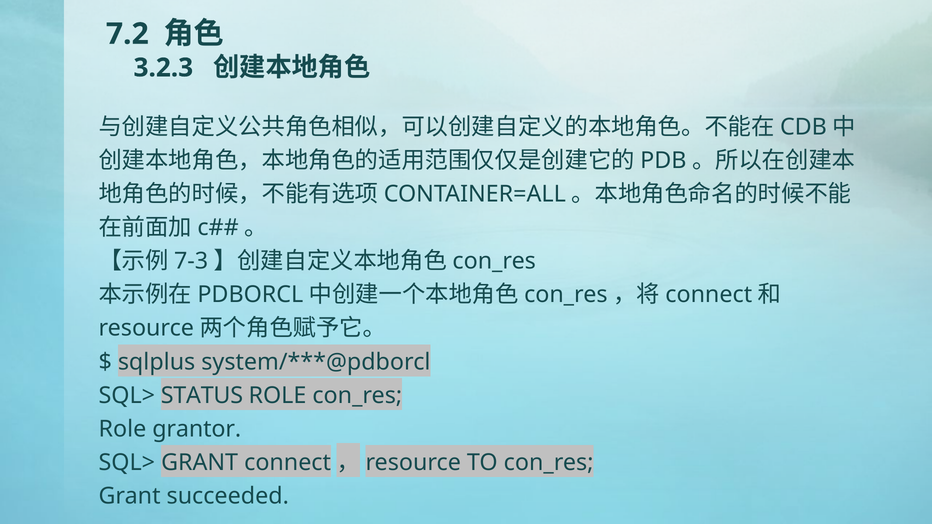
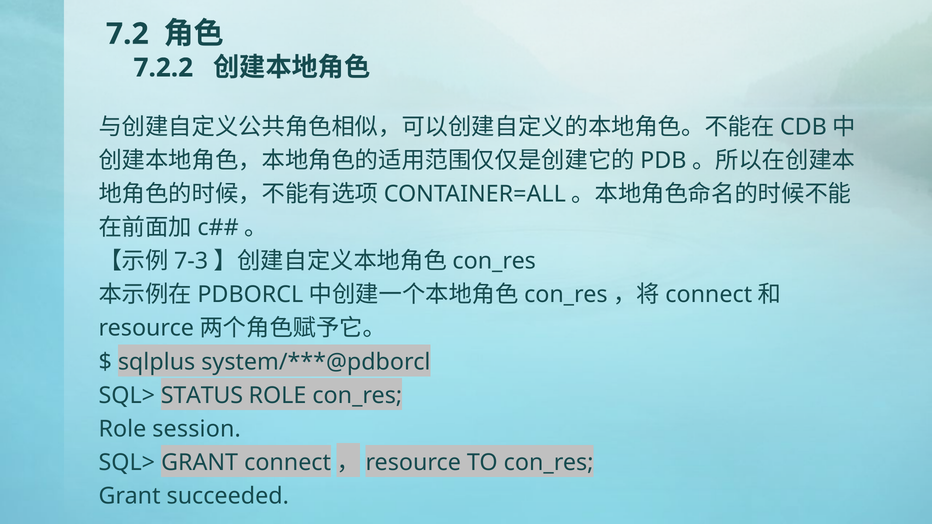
3.2.3: 3.2.3 -> 7.2.2
grantor: grantor -> session
